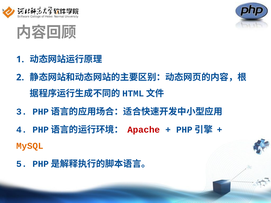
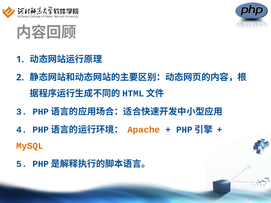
Apache colour: red -> orange
